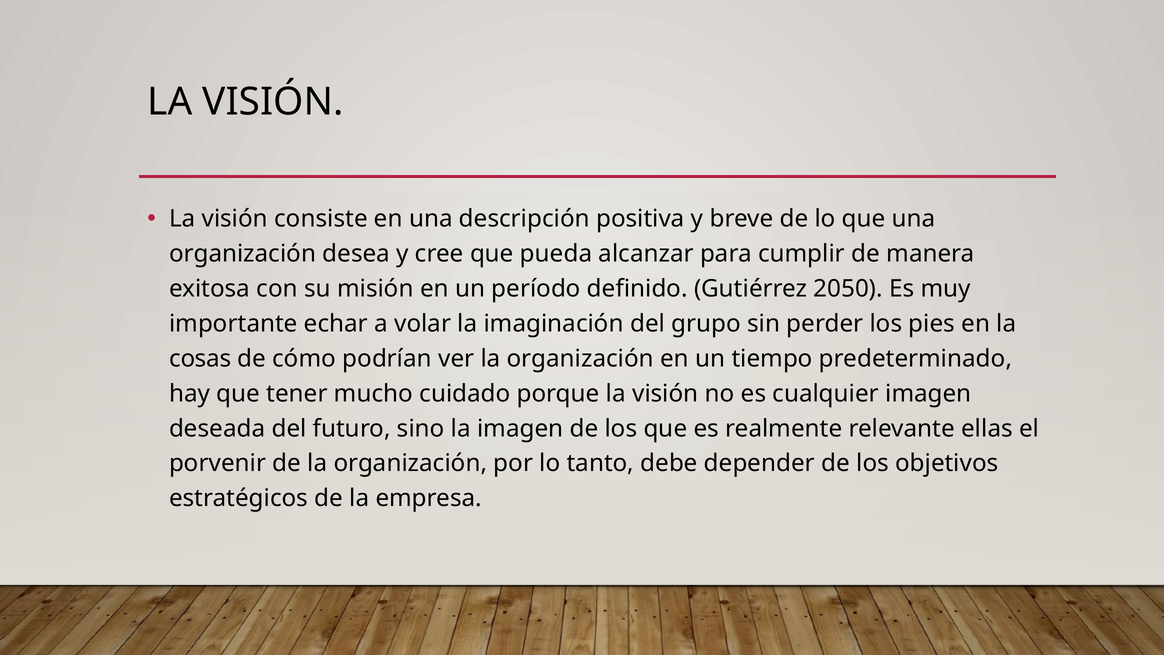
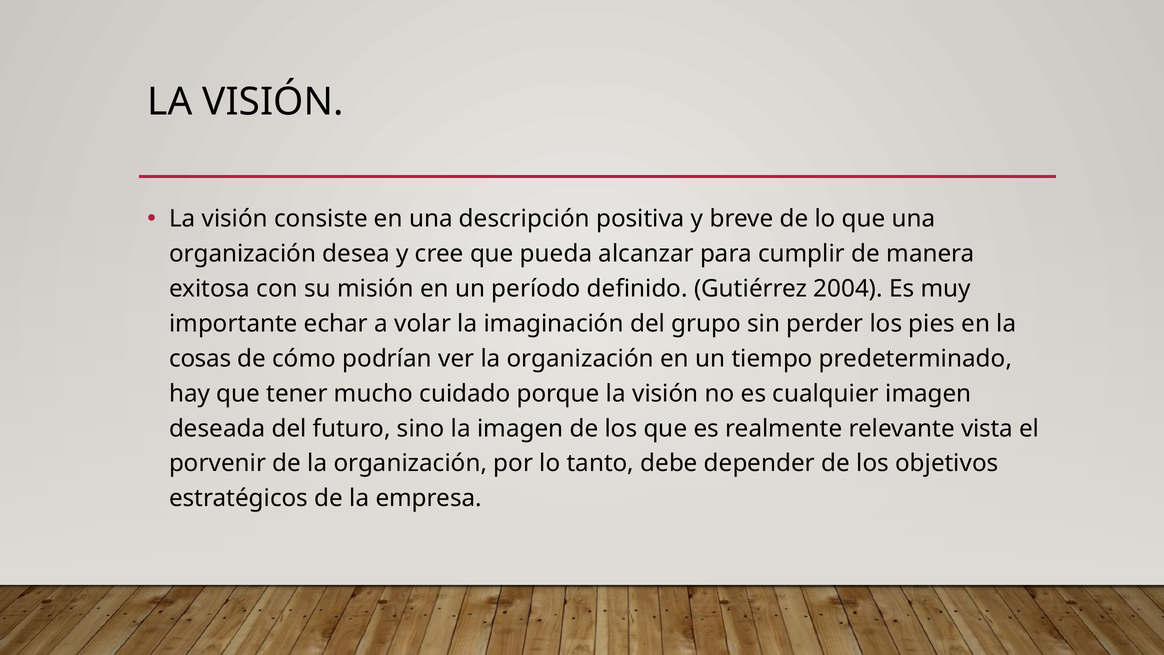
2050: 2050 -> 2004
ellas: ellas -> vista
